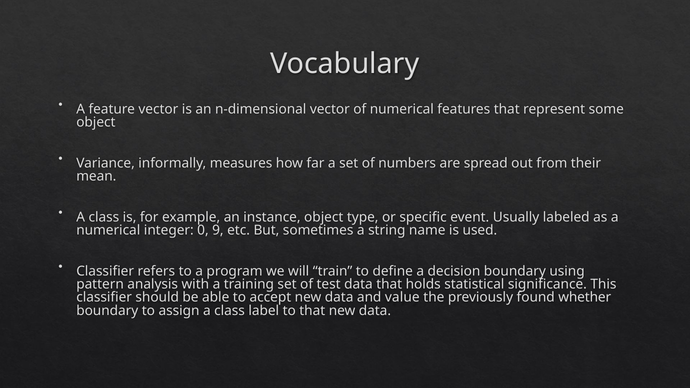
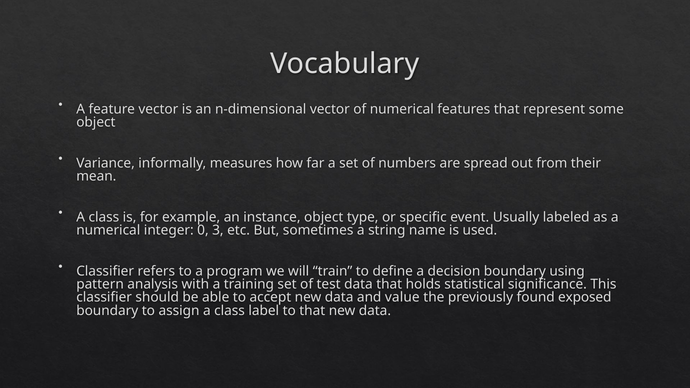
9: 9 -> 3
whether: whether -> exposed
